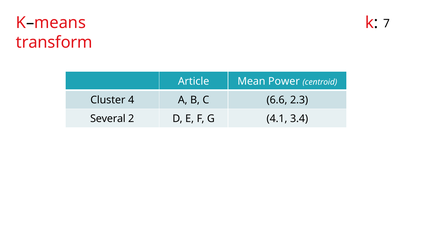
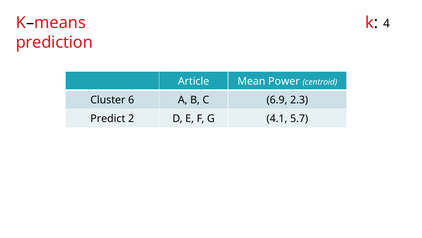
7: 7 -> 4
transform: transform -> prediction
4: 4 -> 6
6.6: 6.6 -> 6.9
Several: Several -> Predict
3.4: 3.4 -> 5.7
